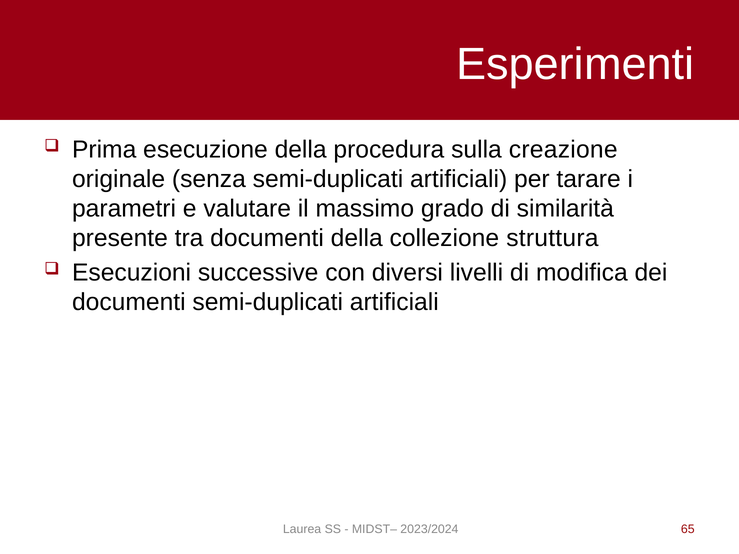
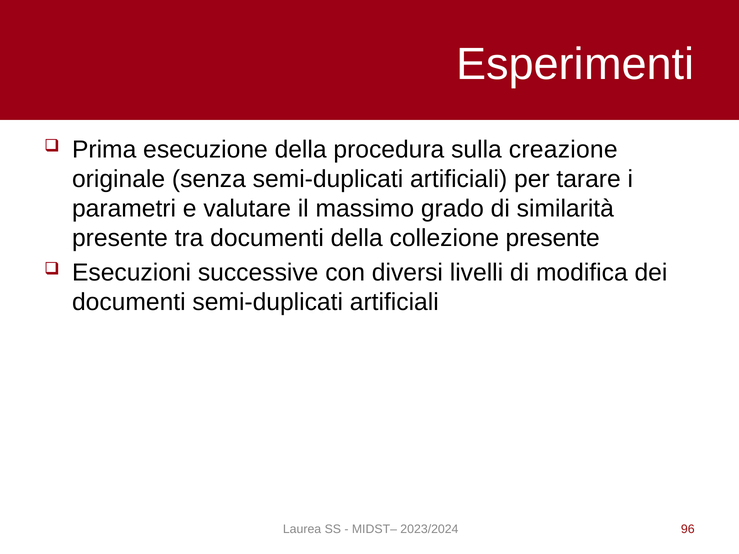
collezione struttura: struttura -> presente
65: 65 -> 96
